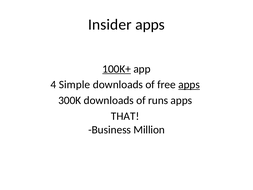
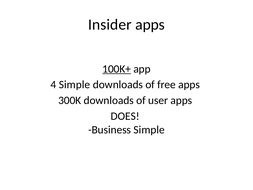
apps at (189, 85) underline: present -> none
runs: runs -> user
THAT: THAT -> DOES
Business Million: Million -> Simple
